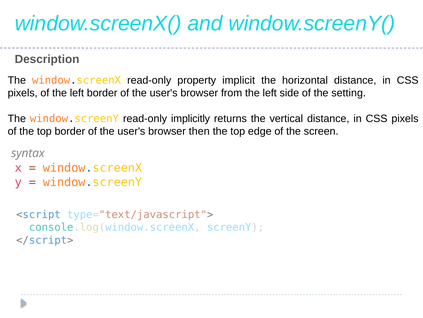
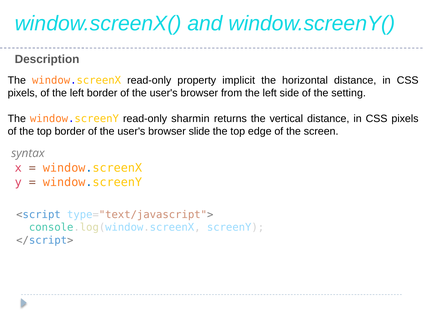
implicitly: implicitly -> sharmin
then: then -> slide
